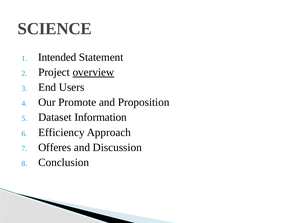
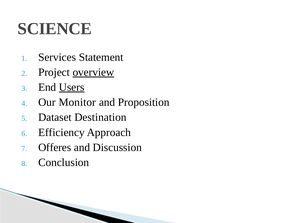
Intended: Intended -> Services
Users underline: none -> present
Promote: Promote -> Monitor
Information: Information -> Destination
